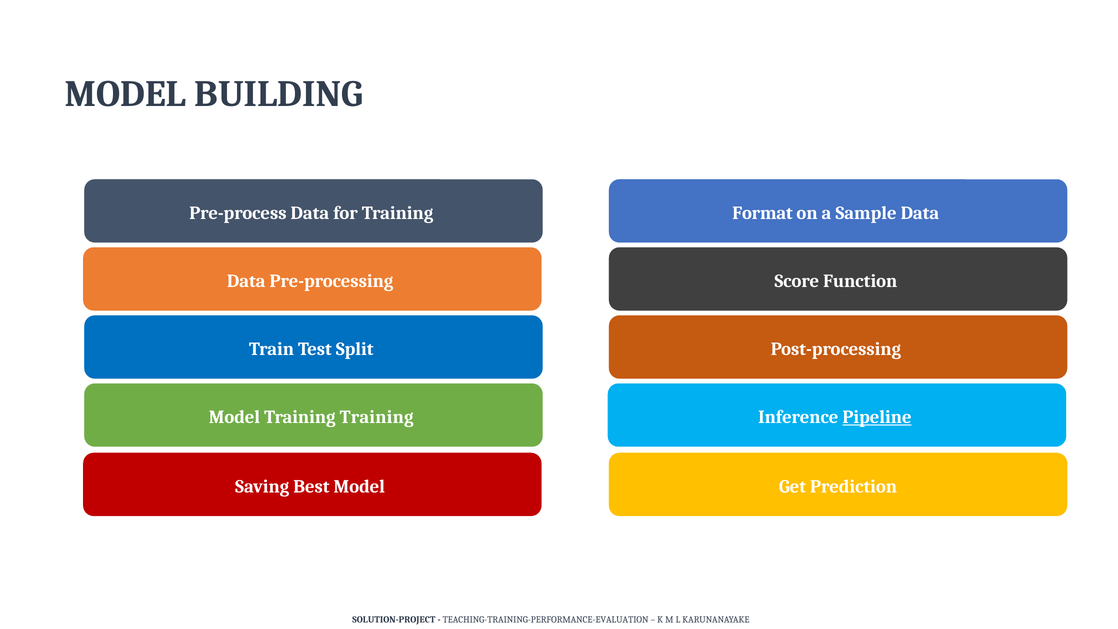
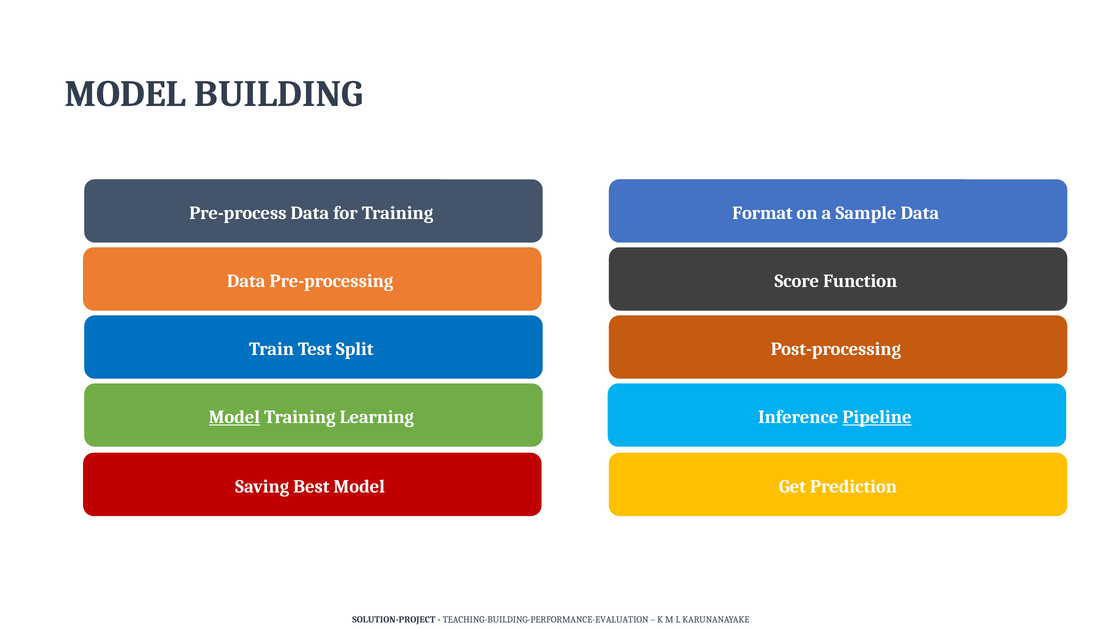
Model at (234, 417) underline: none -> present
Training Training: Training -> Learning
TEACHING-TRAINING-PERFORMANCE-EVALUATION: TEACHING-TRAINING-PERFORMANCE-EVALUATION -> TEACHING-BUILDING-PERFORMANCE-EVALUATION
